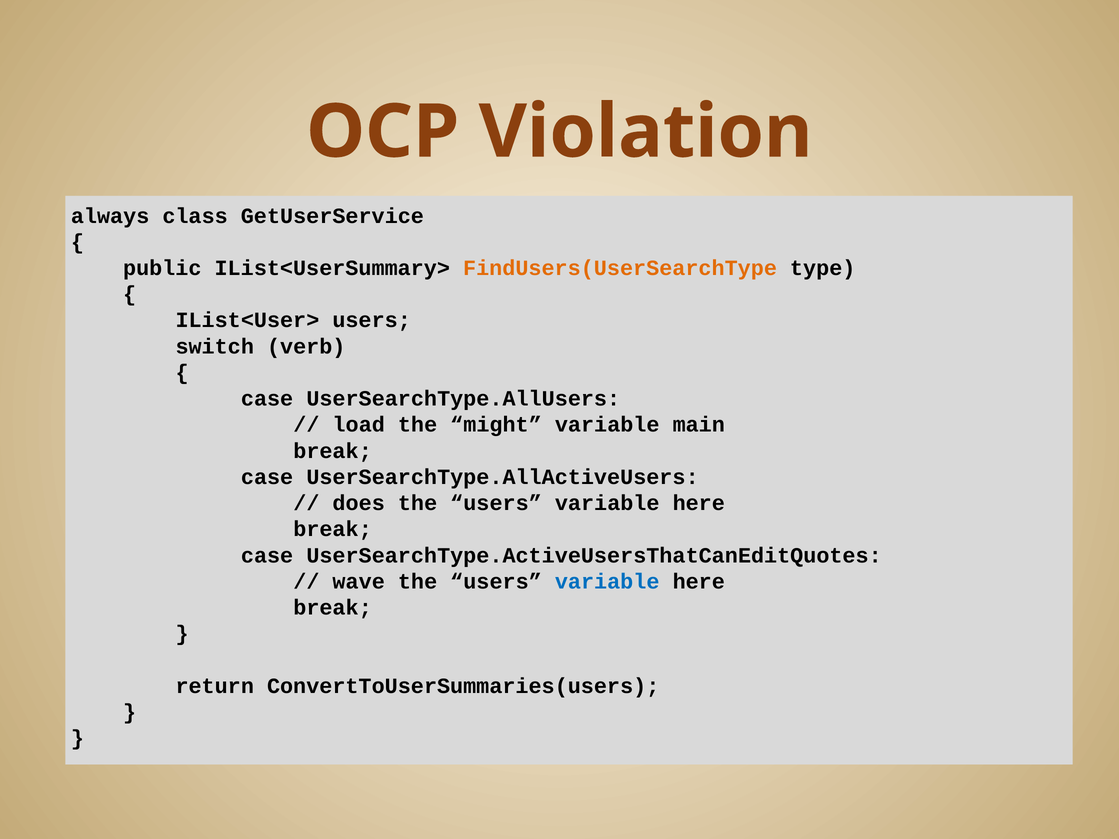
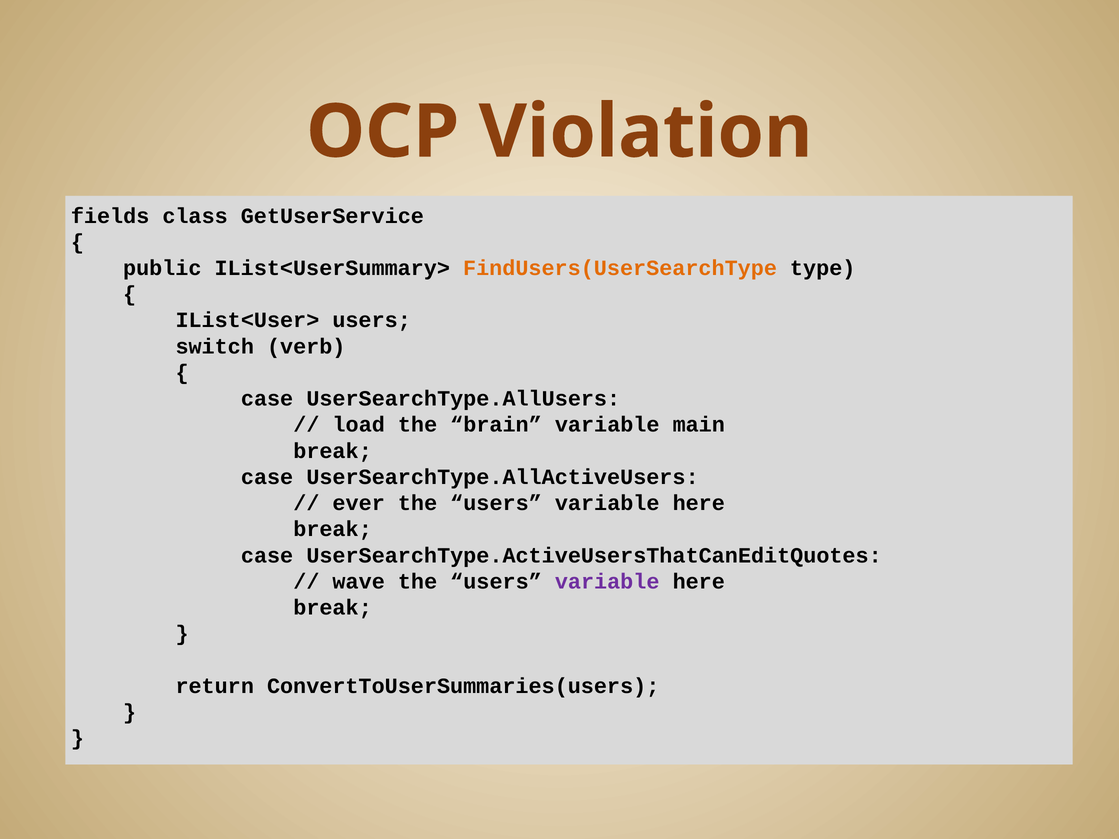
always: always -> fields
might: might -> brain
does: does -> ever
variable at (607, 582) colour: blue -> purple
